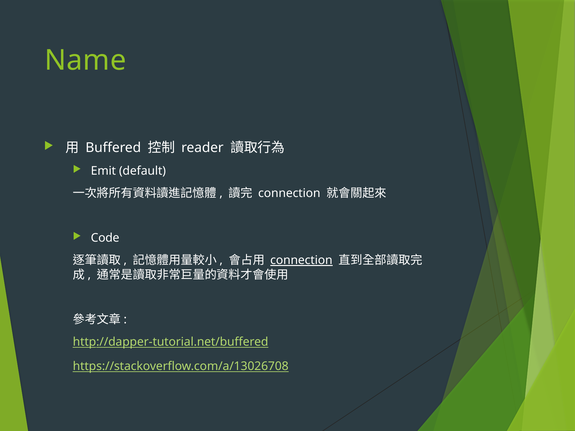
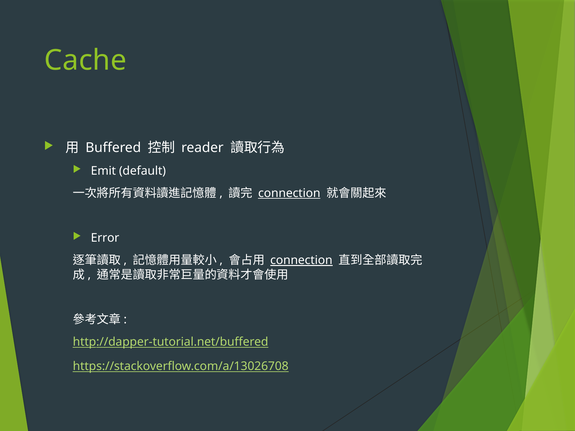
Name: Name -> Cache
connection at (289, 193) underline: none -> present
Code: Code -> Error
